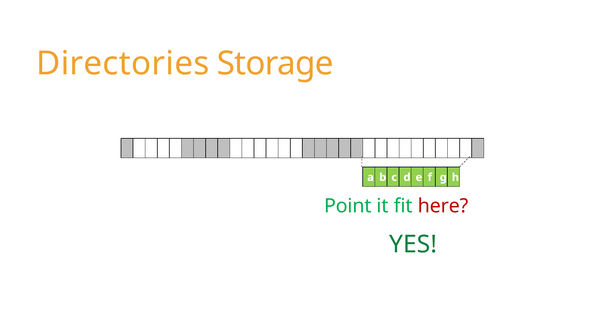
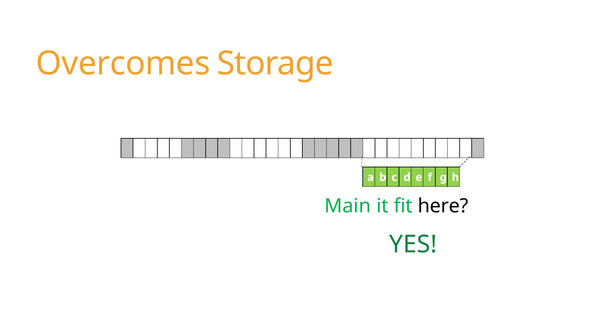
Directories: Directories -> Overcomes
Point: Point -> Main
here colour: red -> black
